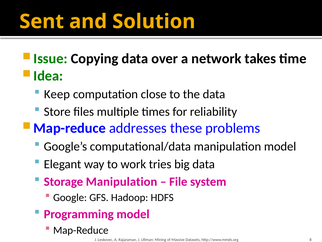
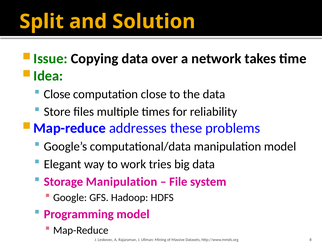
Sent: Sent -> Split
Keep at (57, 94): Keep -> Close
